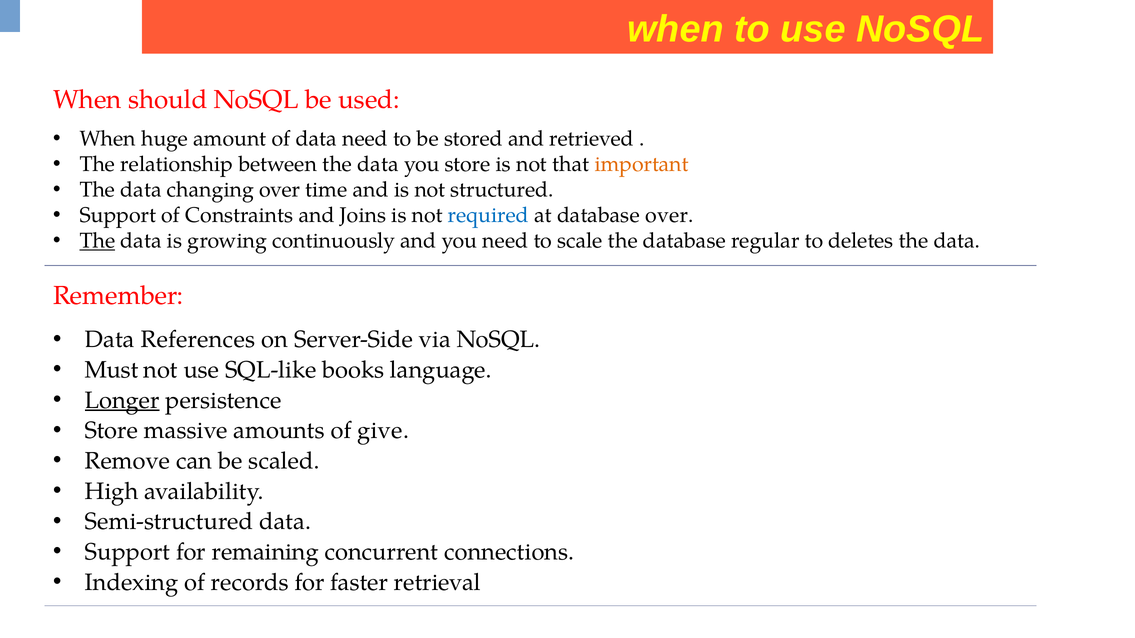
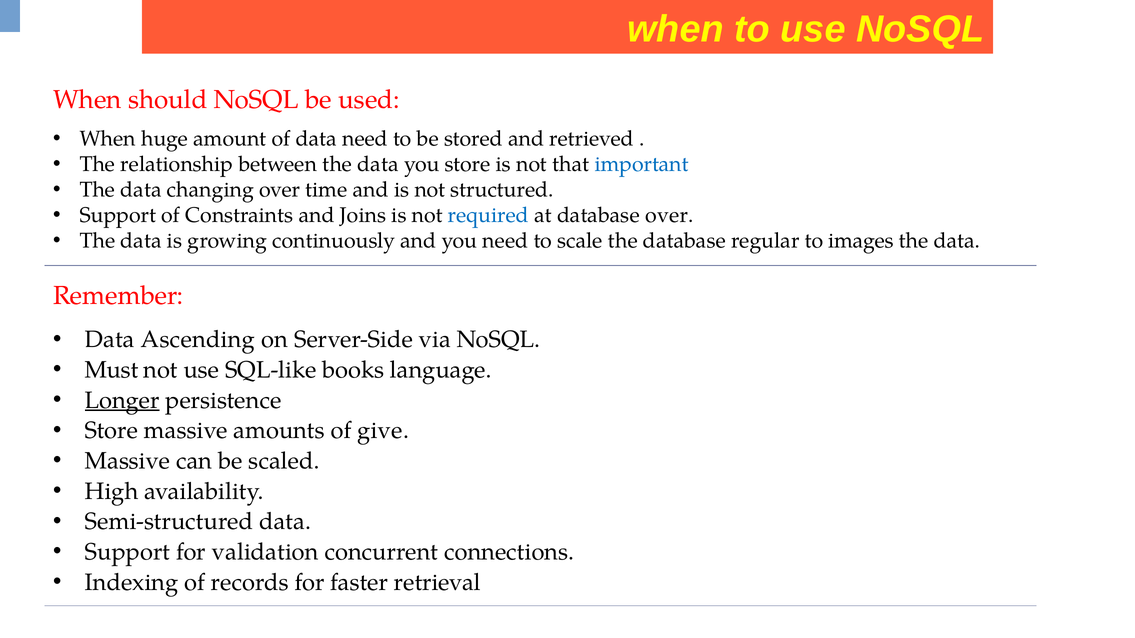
important colour: orange -> blue
The at (97, 241) underline: present -> none
deletes: deletes -> images
References: References -> Ascending
Remove at (128, 461): Remove -> Massive
remaining: remaining -> validation
